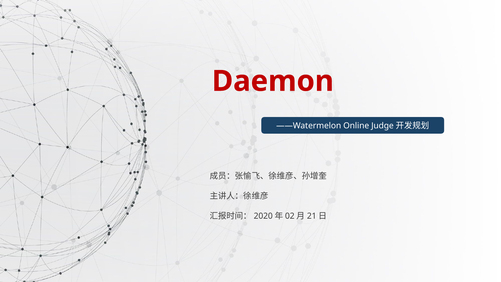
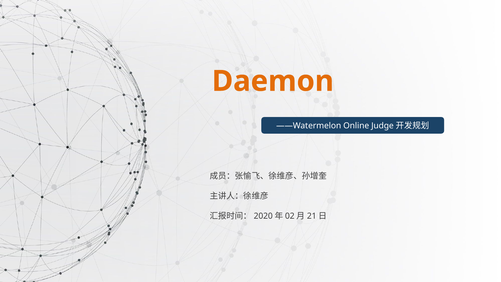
Daemon colour: red -> orange
